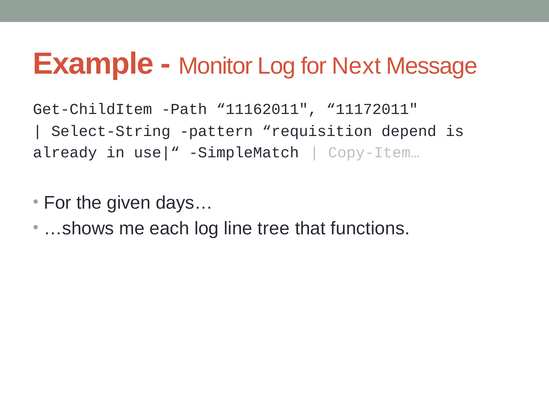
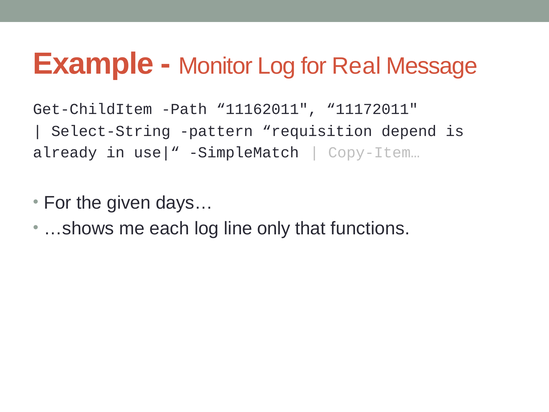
Next: Next -> Real
tree: tree -> only
